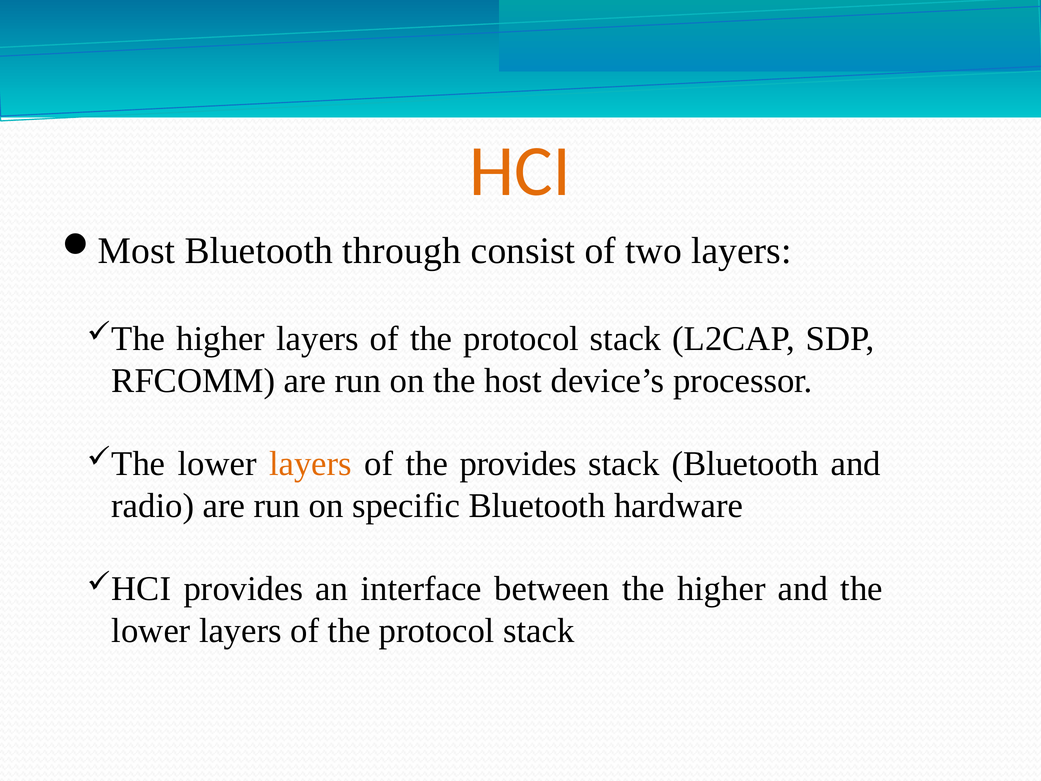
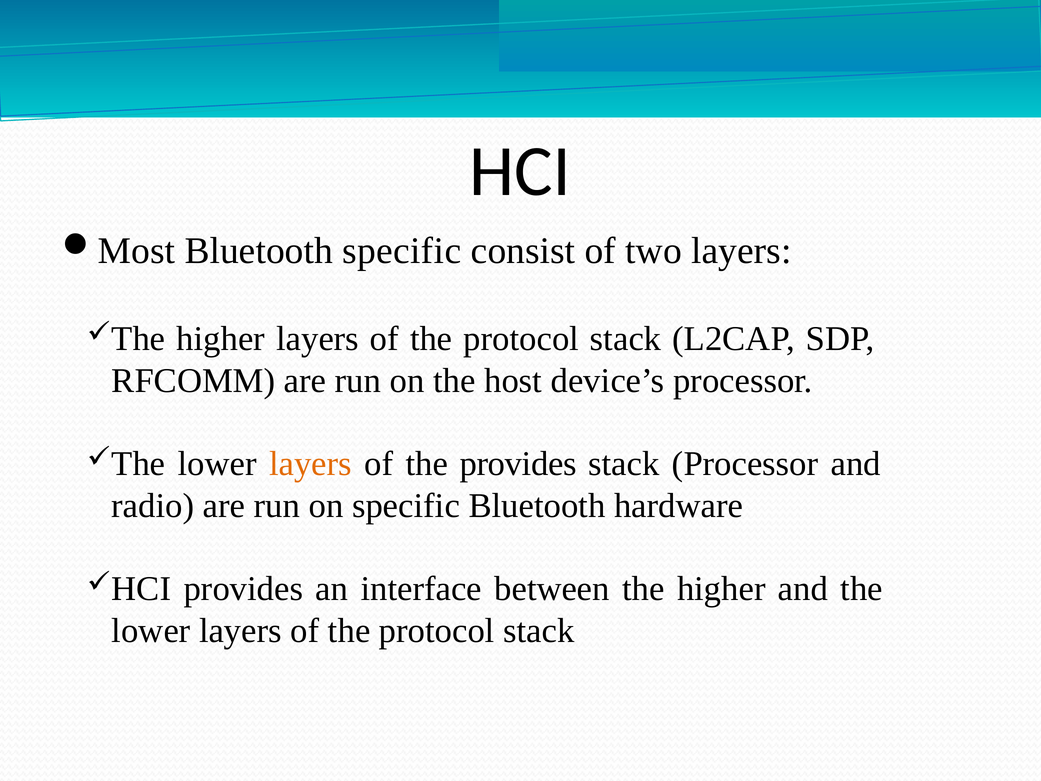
HCI colour: orange -> black
Bluetooth through: through -> specific
stack Bluetooth: Bluetooth -> Processor
